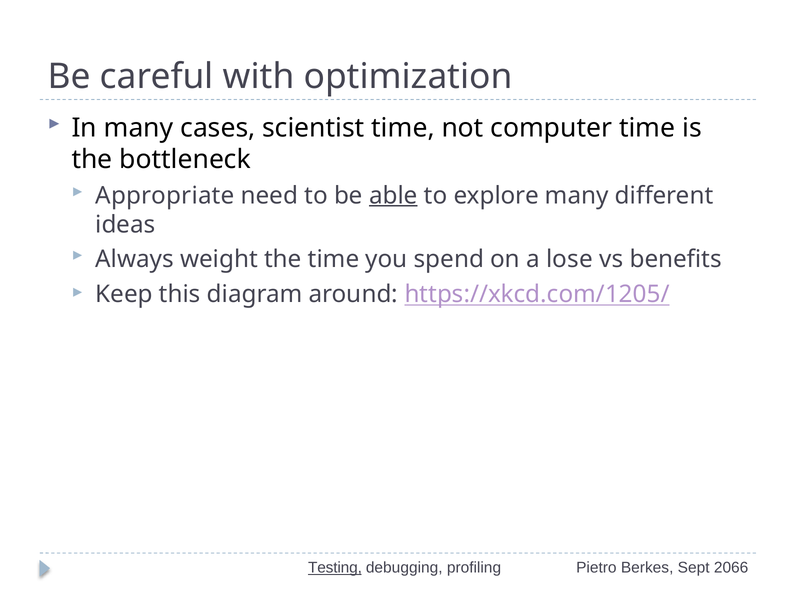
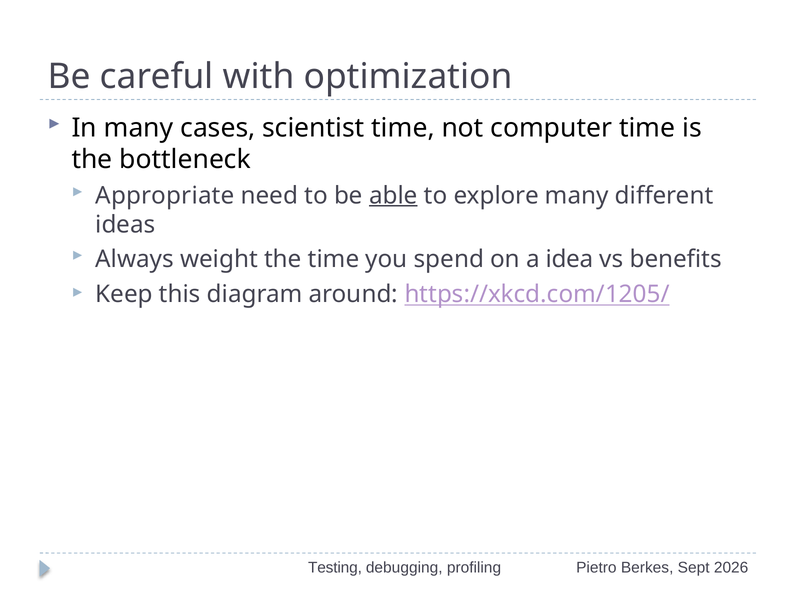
lose: lose -> idea
Testing underline: present -> none
2066: 2066 -> 2026
